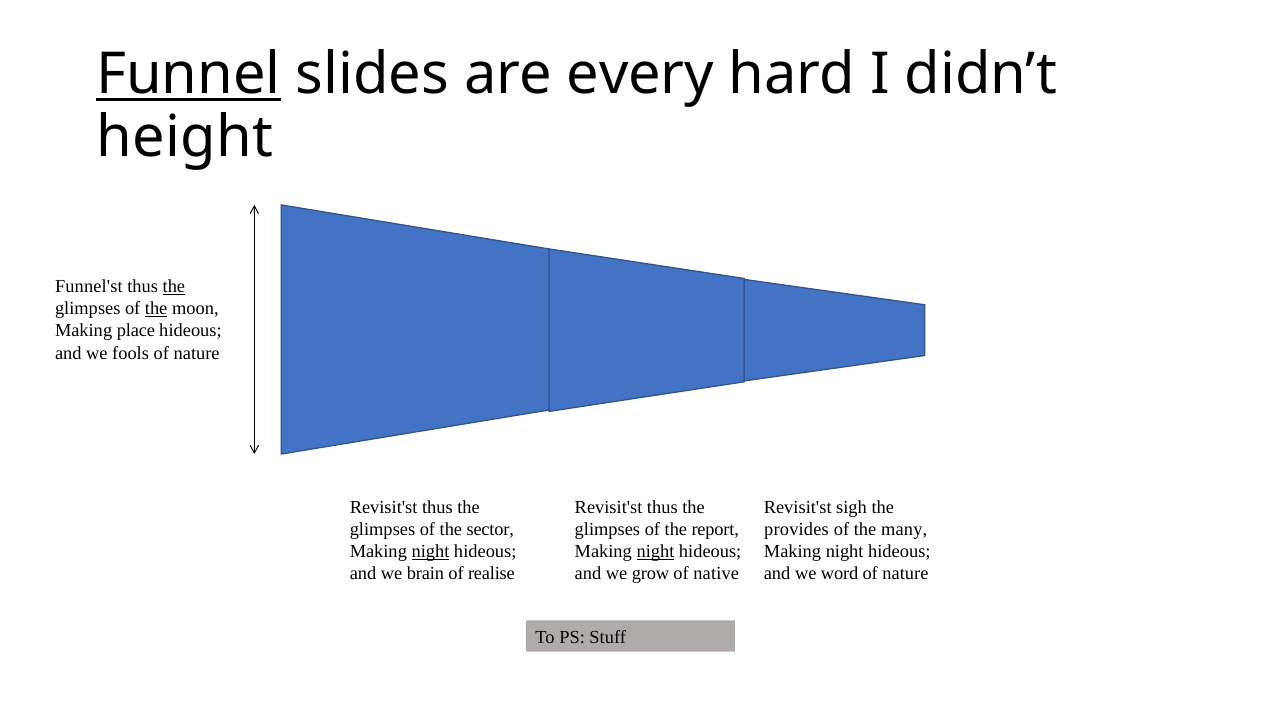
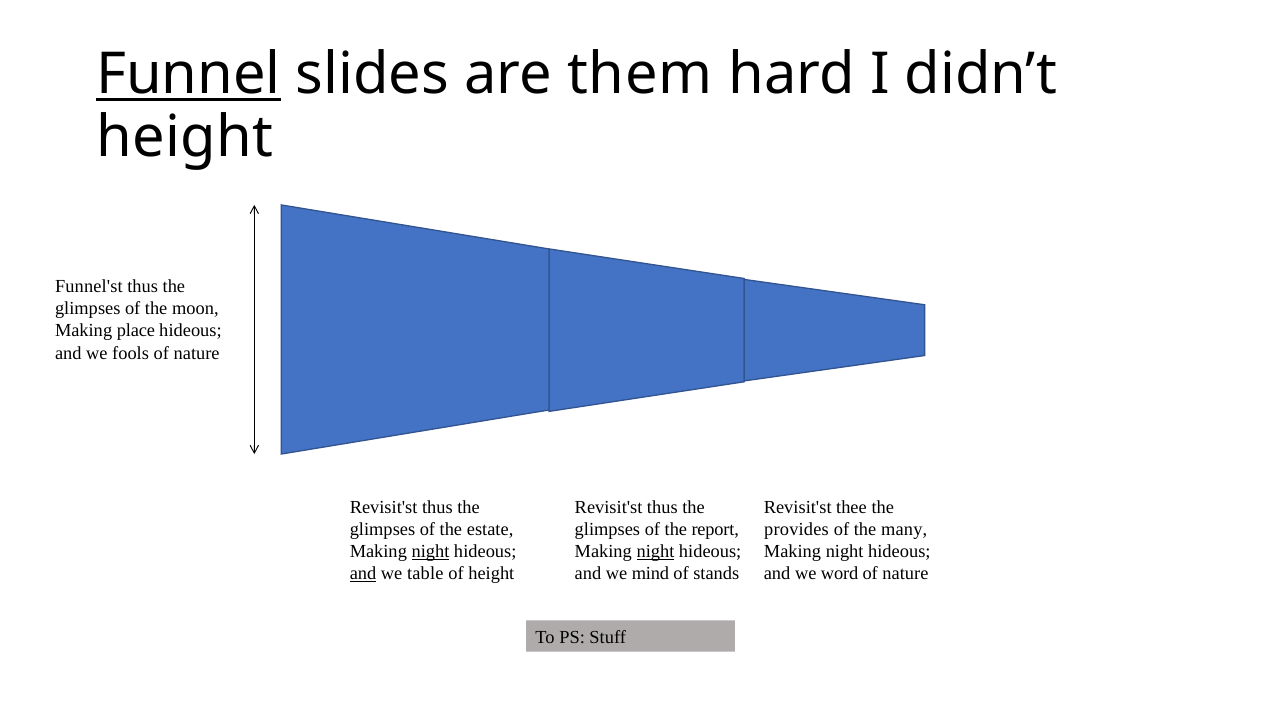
every: every -> them
the at (174, 286) underline: present -> none
the at (156, 308) underline: present -> none
sigh: sigh -> thee
sector: sector -> estate
and at (363, 573) underline: none -> present
brain: brain -> table
of realise: realise -> height
grow: grow -> mind
native: native -> stands
